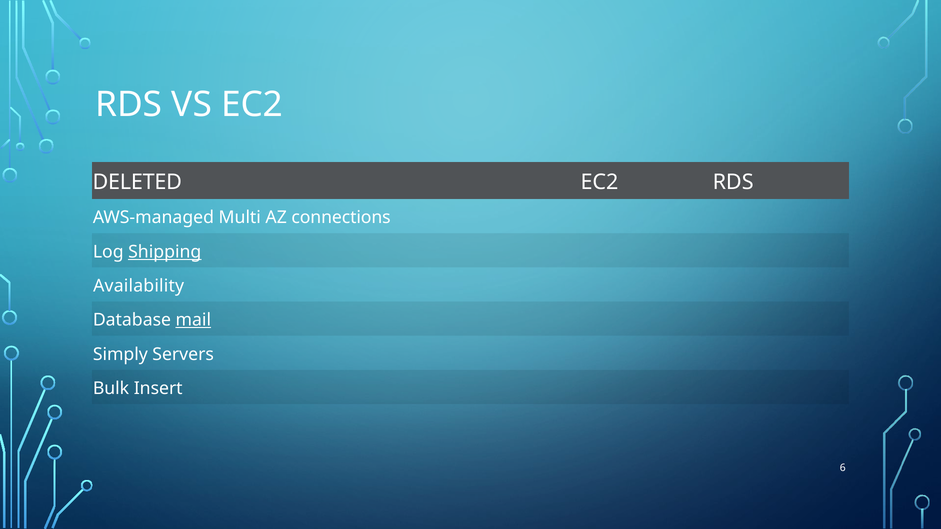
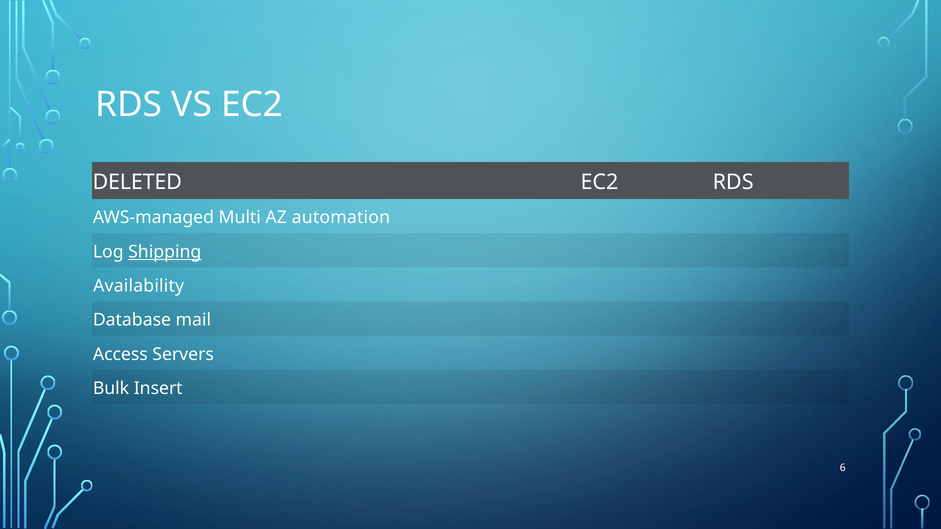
connections: connections -> automation
mail underline: present -> none
Simply: Simply -> Access
